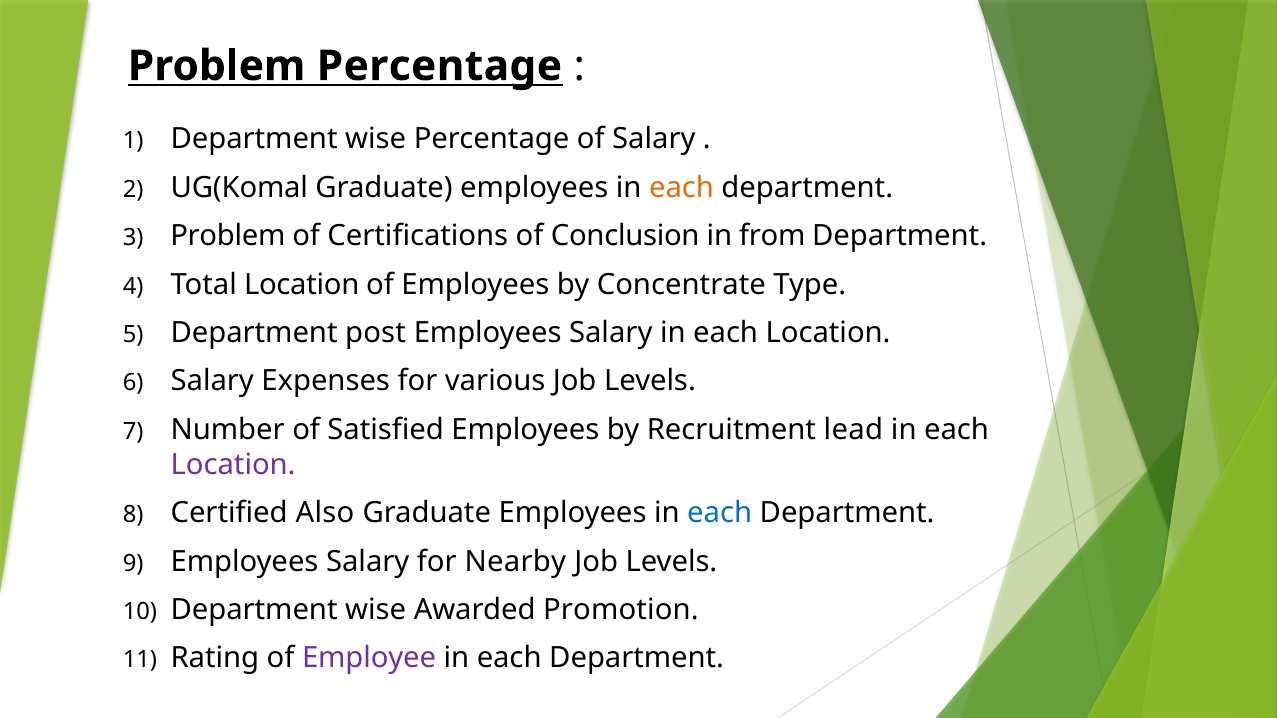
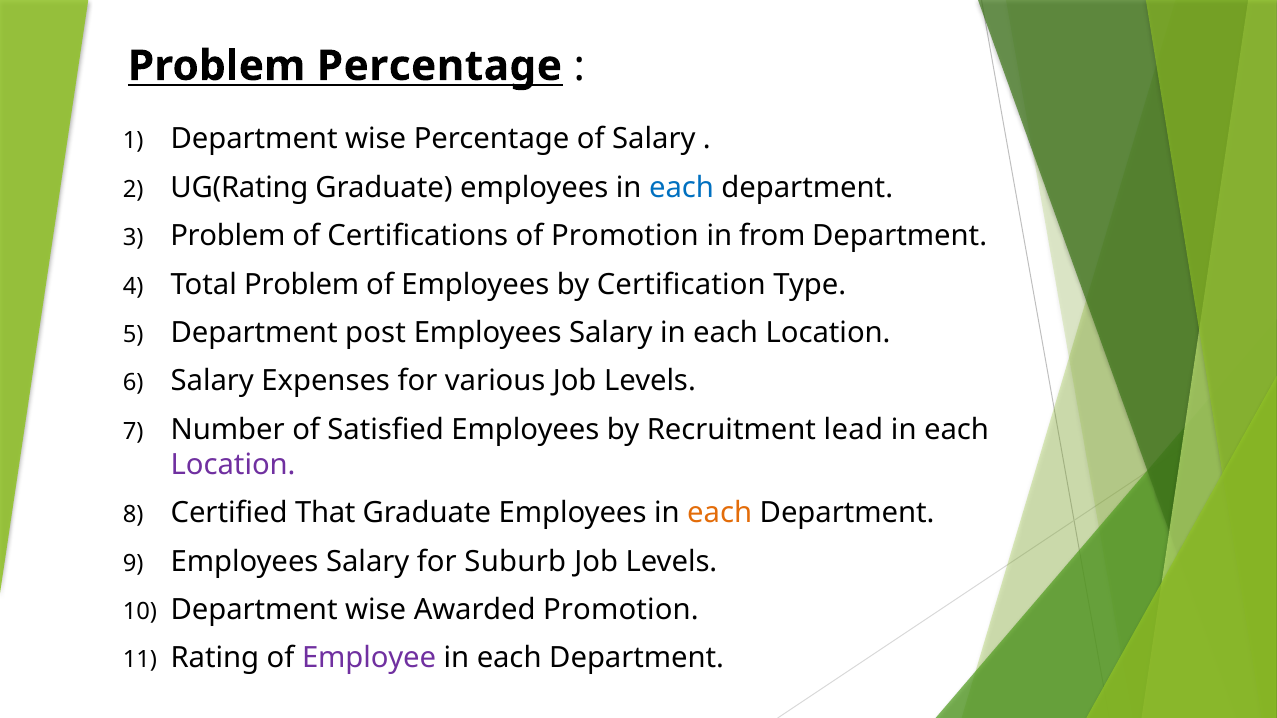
UG(Komal: UG(Komal -> UG(Rating
each at (682, 188) colour: orange -> blue
of Conclusion: Conclusion -> Promotion
Total Location: Location -> Problem
Concentrate: Concentrate -> Certification
Also: Also -> That
each at (720, 513) colour: blue -> orange
Nearby: Nearby -> Suburb
